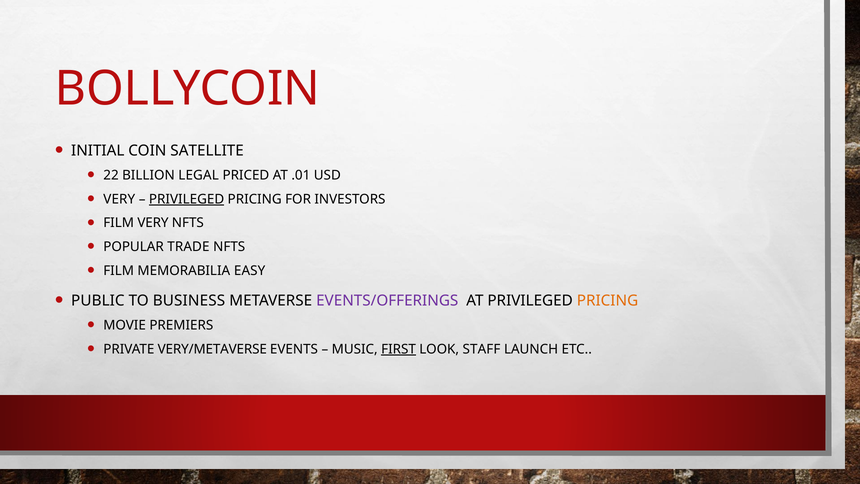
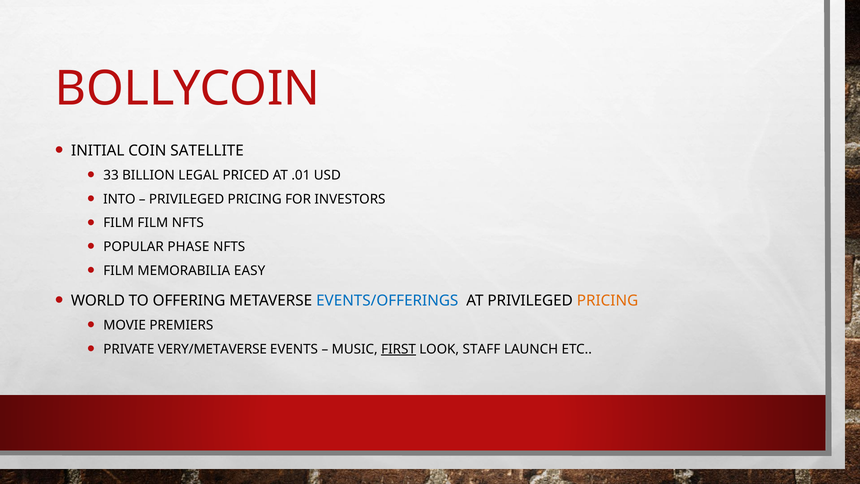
22: 22 -> 33
VERY at (119, 199): VERY -> INTO
PRIVILEGED at (187, 199) underline: present -> none
FILM VERY: VERY -> FILM
TRADE: TRADE -> PHASE
PUBLIC: PUBLIC -> WORLD
BUSINESS: BUSINESS -> OFFERING
EVENTS/OFFERINGS colour: purple -> blue
